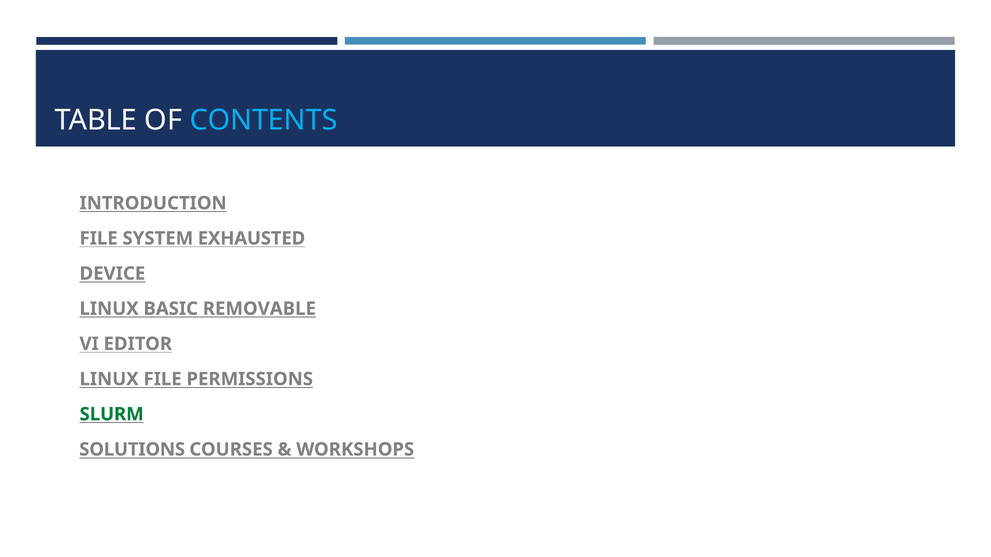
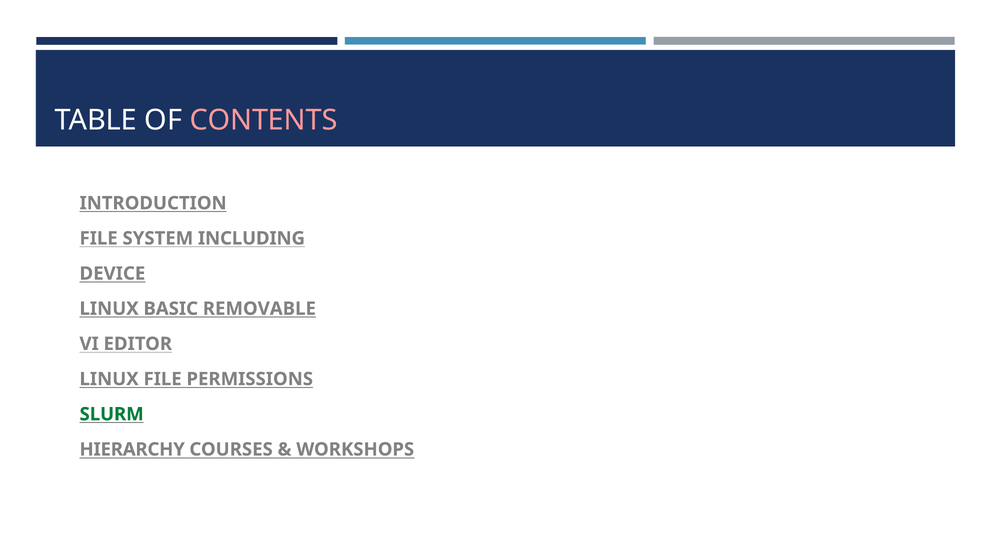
CONTENTS colour: light blue -> pink
EXHAUSTED: EXHAUSTED -> INCLUDING
SOLUTIONS: SOLUTIONS -> HIERARCHY
